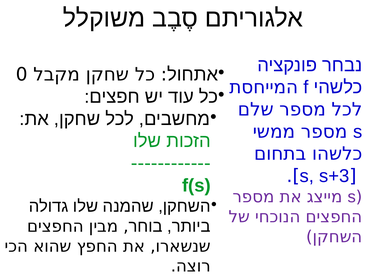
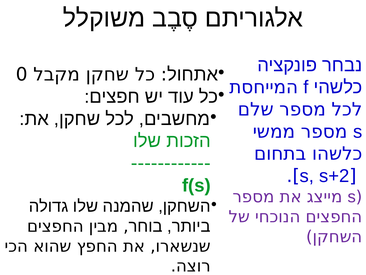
s+3: s+3 -> s+2
